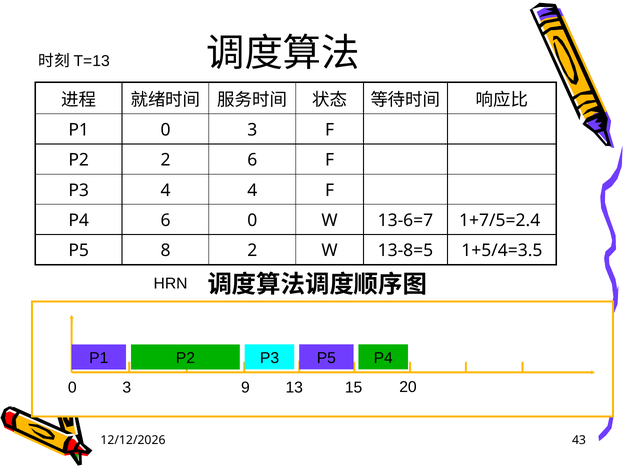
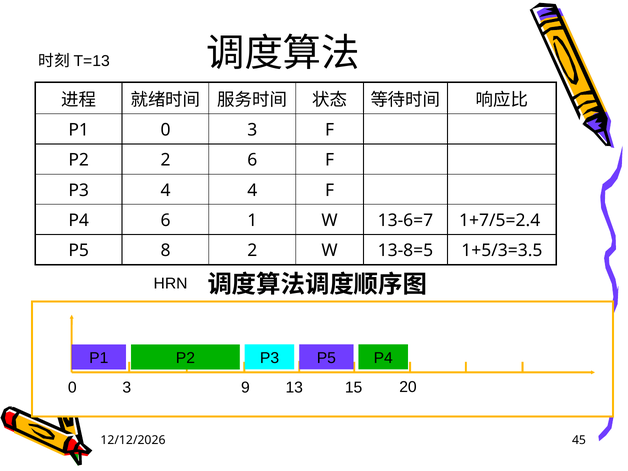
6 0: 0 -> 1
1+5/4=3.5: 1+5/4=3.5 -> 1+5/3=3.5
43: 43 -> 45
